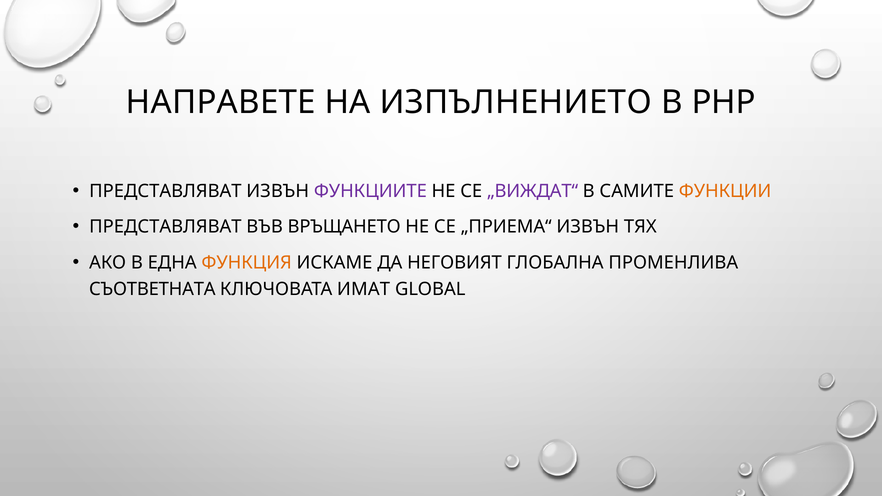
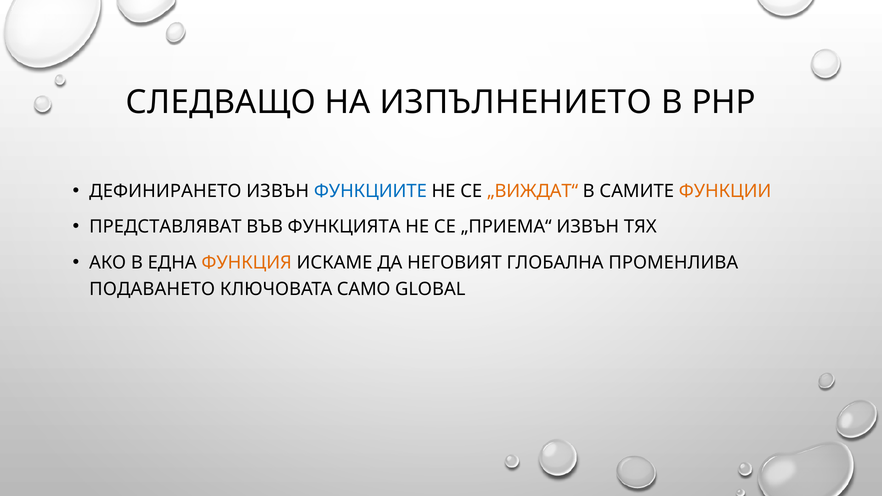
НАПРАВЕТЕ: НАПРАВЕТЕ -> СЛЕДВАЩО
ПРЕДСТАВЛЯВАТ at (165, 191): ПРЕДСТАВЛЯВАТ -> ДЕФИНИРАНЕТО
ФУНКЦИИТЕ colour: purple -> blue
„ВИЖДАТ“ colour: purple -> orange
ВРЪЩАНЕТО: ВРЪЩАНЕТО -> ФУНКЦИЯТА
СЪОТВЕТНАТА: СЪОТВЕТНАТА -> ПОДАВАНЕТО
ИМАТ: ИМАТ -> САМО
